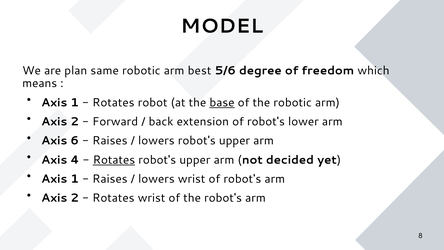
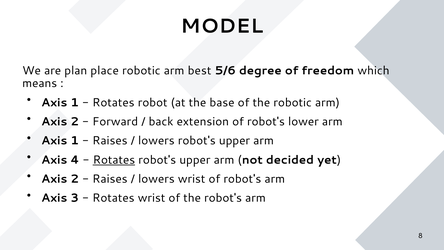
same: same -> place
base underline: present -> none
6 at (75, 141): 6 -> 1
1 at (75, 179): 1 -> 2
2 at (75, 198): 2 -> 3
